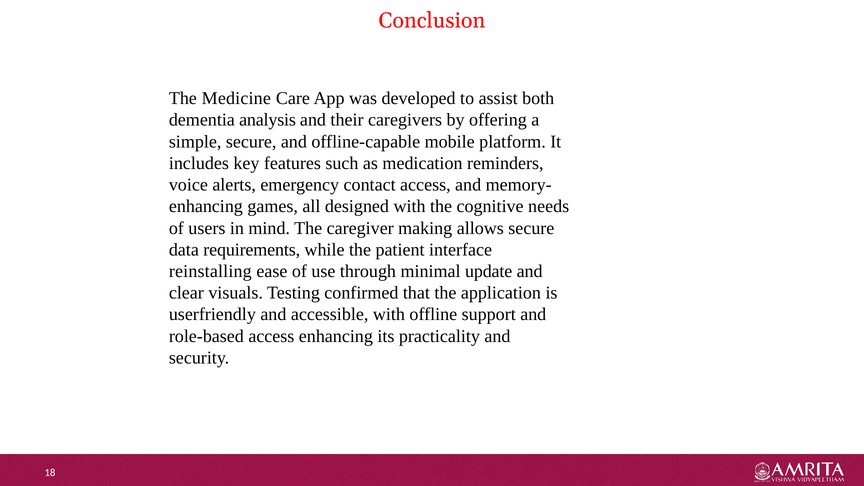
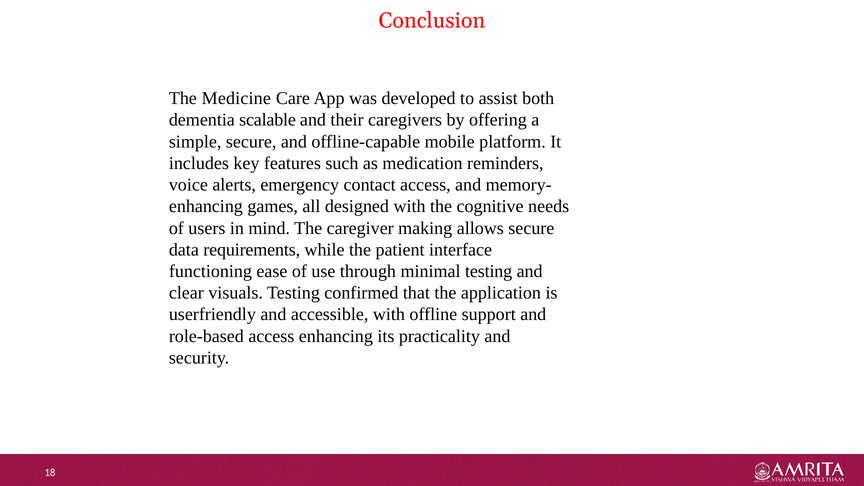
analysis: analysis -> scalable
reinstalling: reinstalling -> functioning
minimal update: update -> testing
